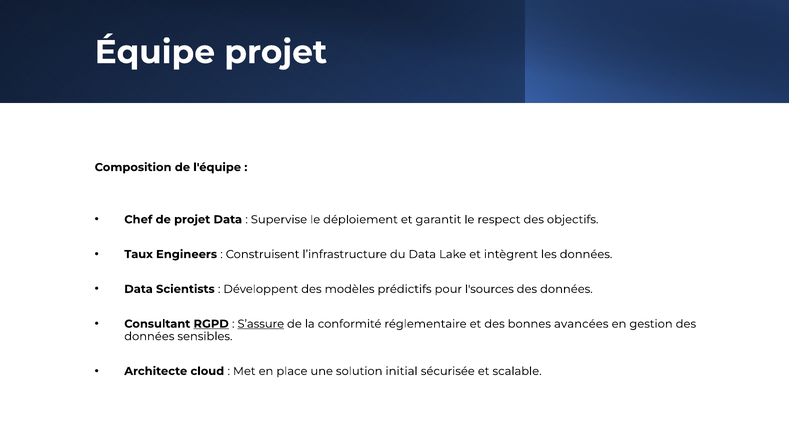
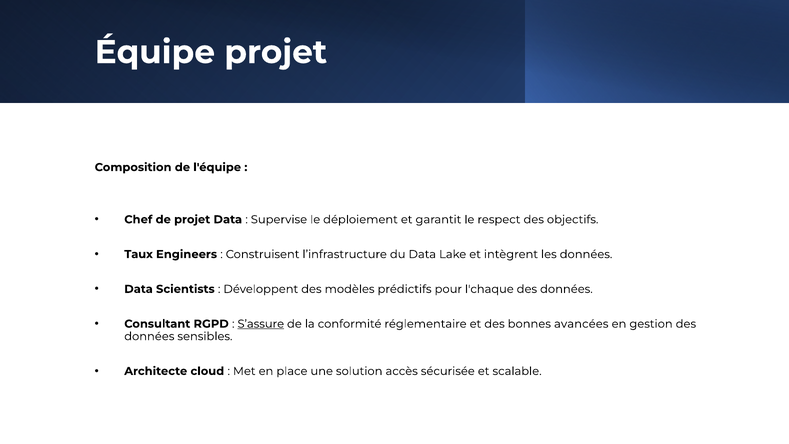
l'sources: l'sources -> l'chaque
RGPD underline: present -> none
initial: initial -> accès
